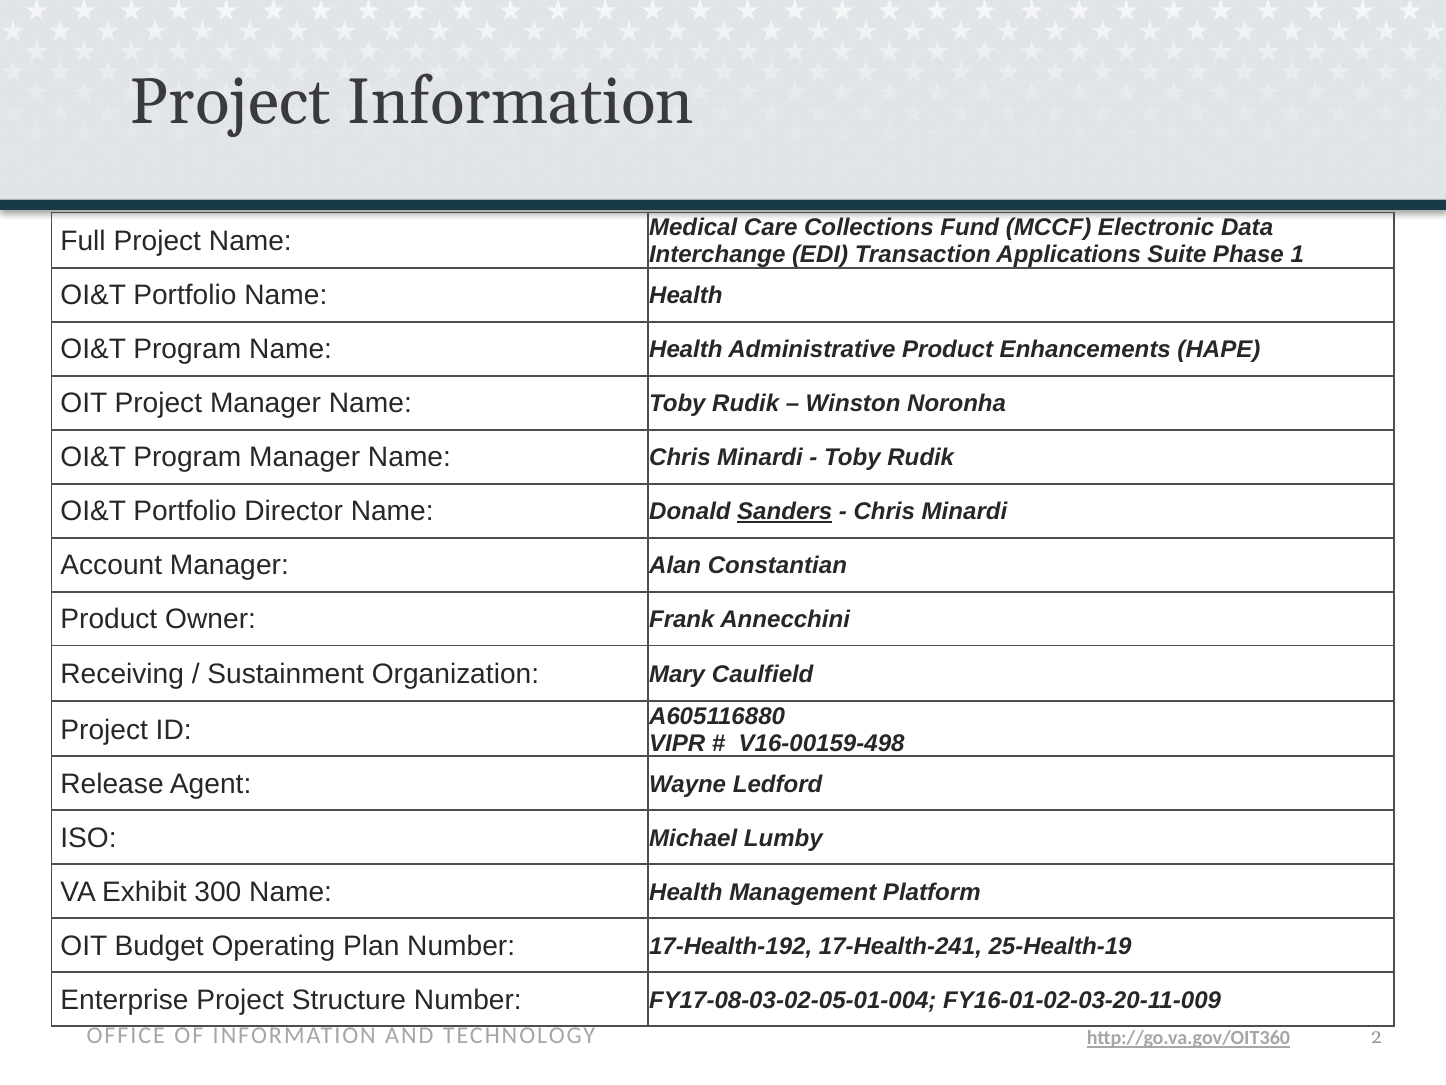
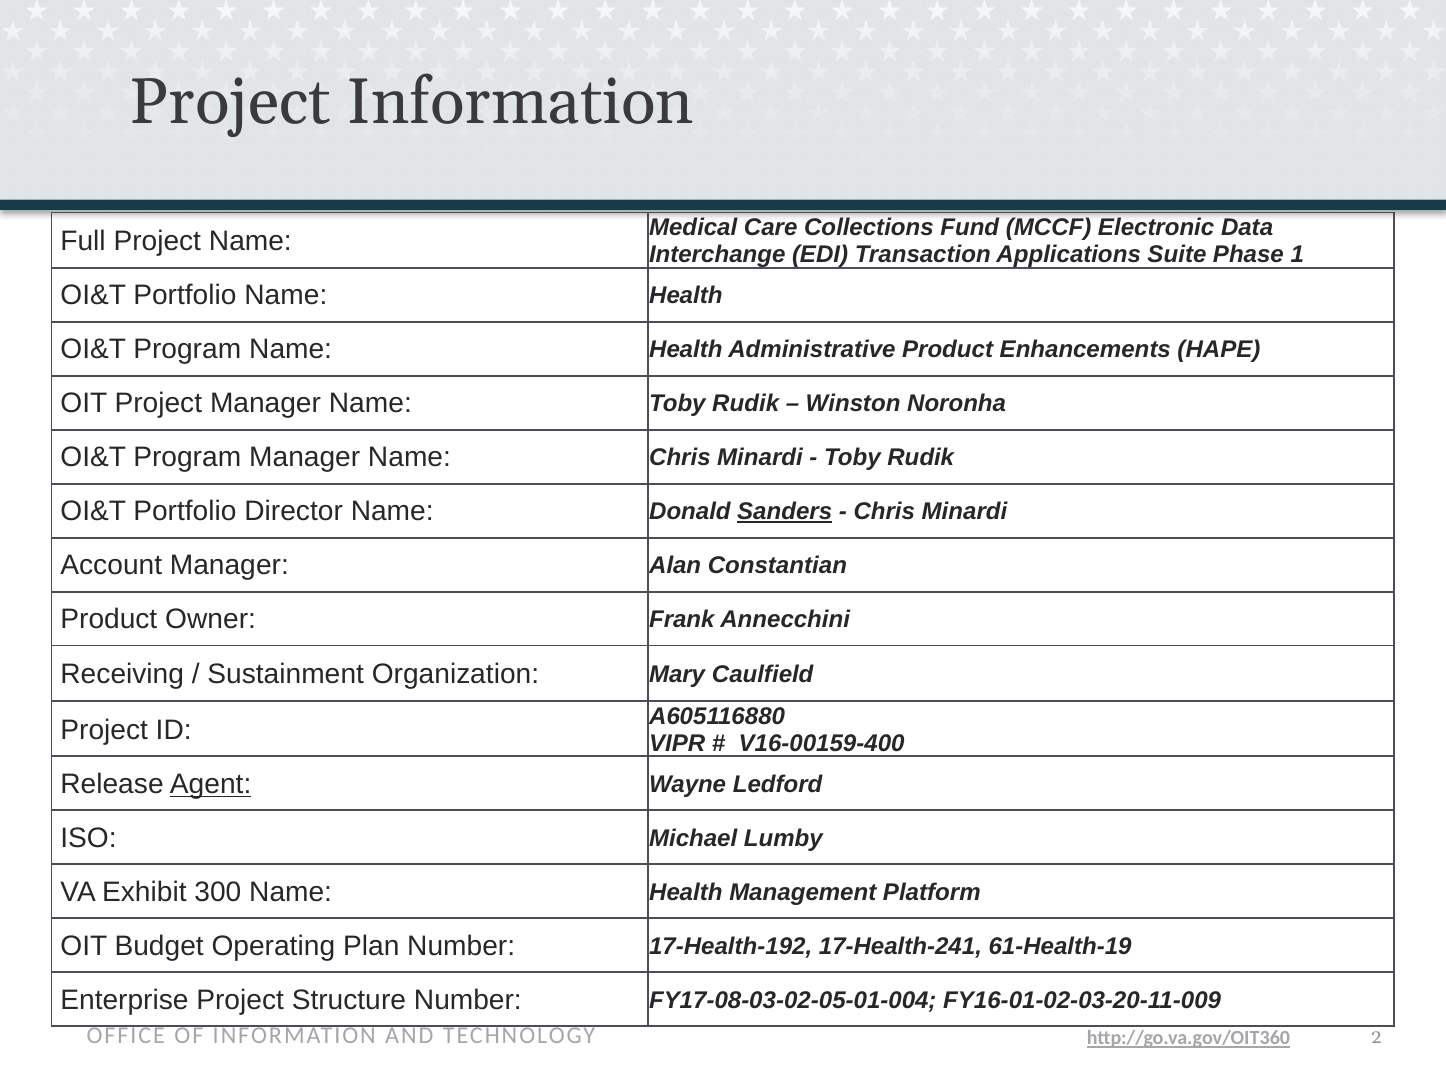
V16-00159-498: V16-00159-498 -> V16-00159-400
Agent underline: none -> present
25-Health-19: 25-Health-19 -> 61-Health-19
